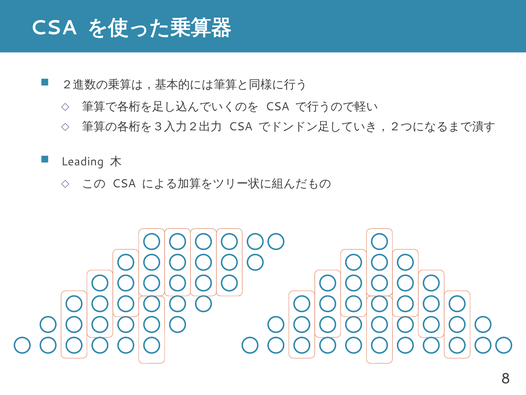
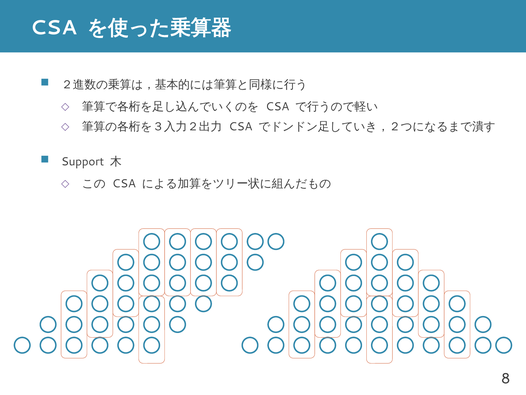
Leading: Leading -> Support
